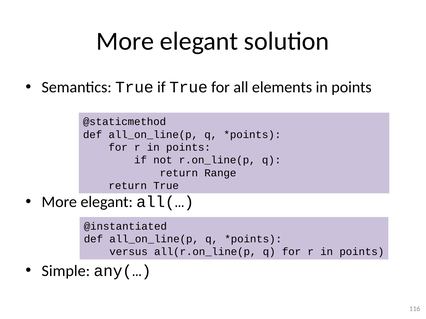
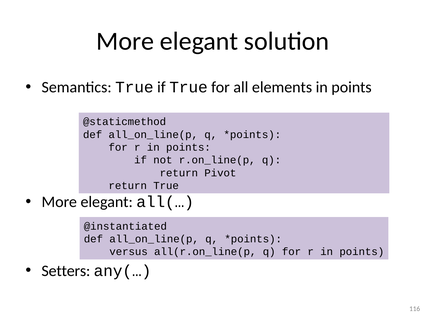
Range: Range -> Pivot
Simple: Simple -> Setters
